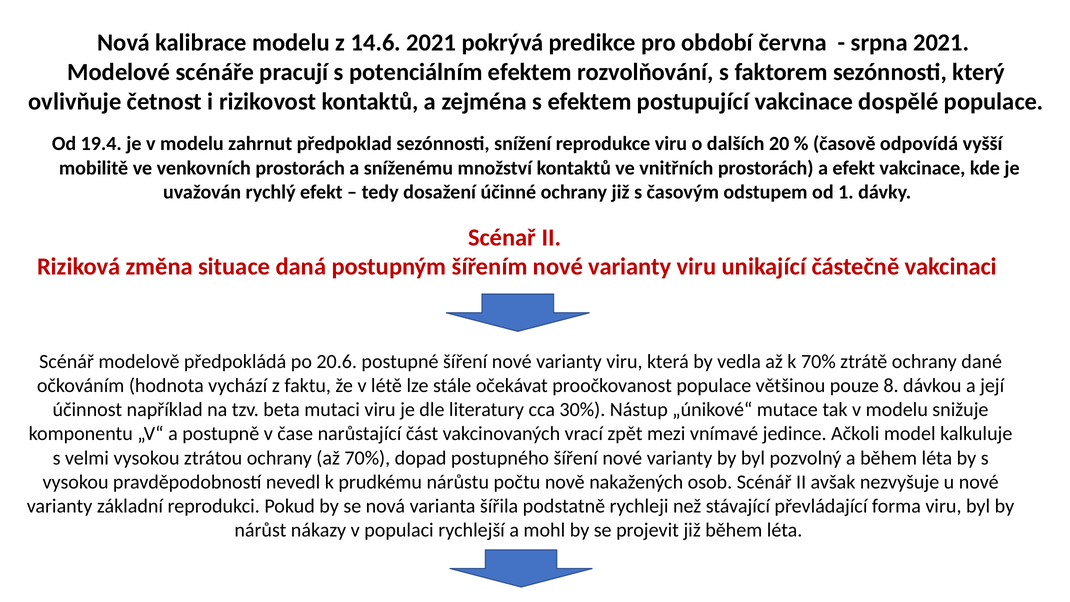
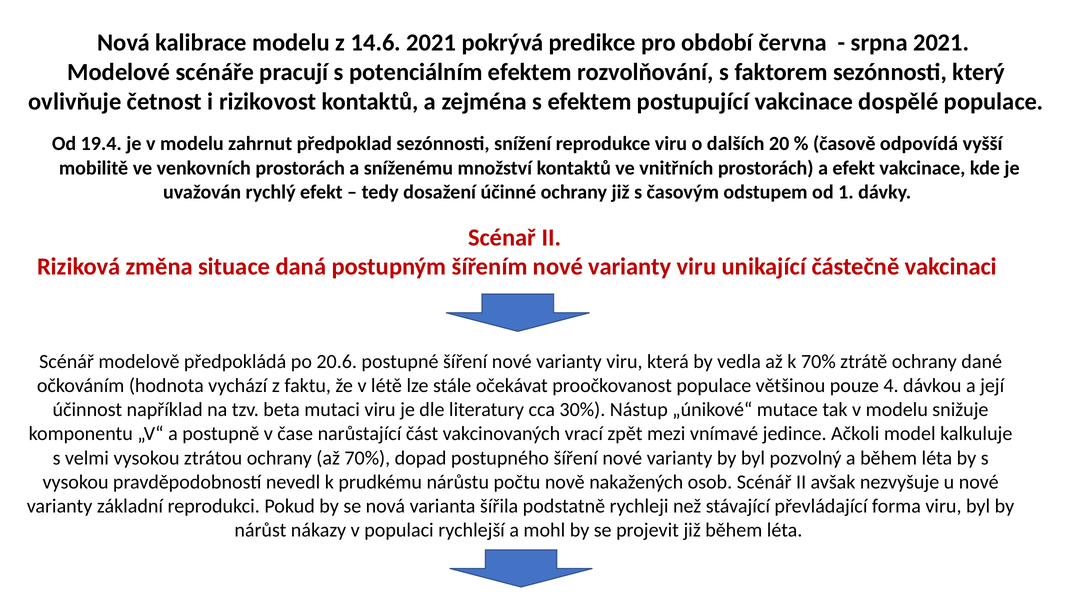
8: 8 -> 4
